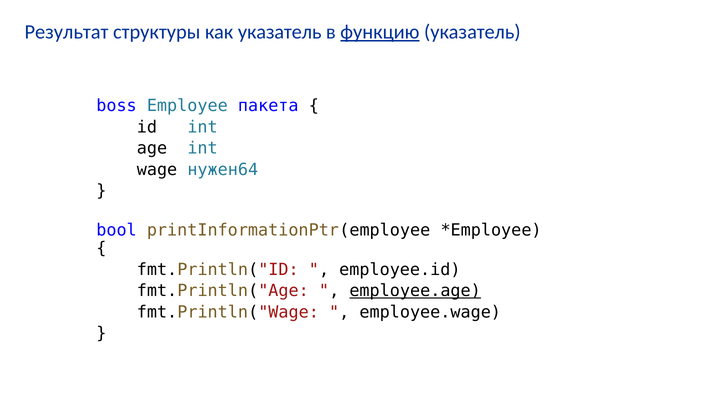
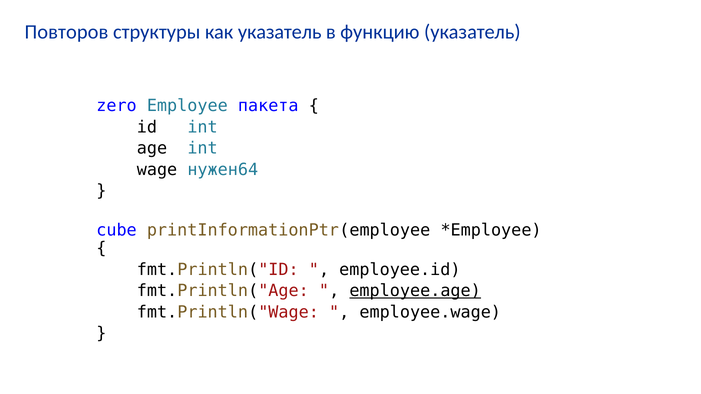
Результат: Результат -> Повторов
функцию underline: present -> none
boss: boss -> zero
bool: bool -> cube
